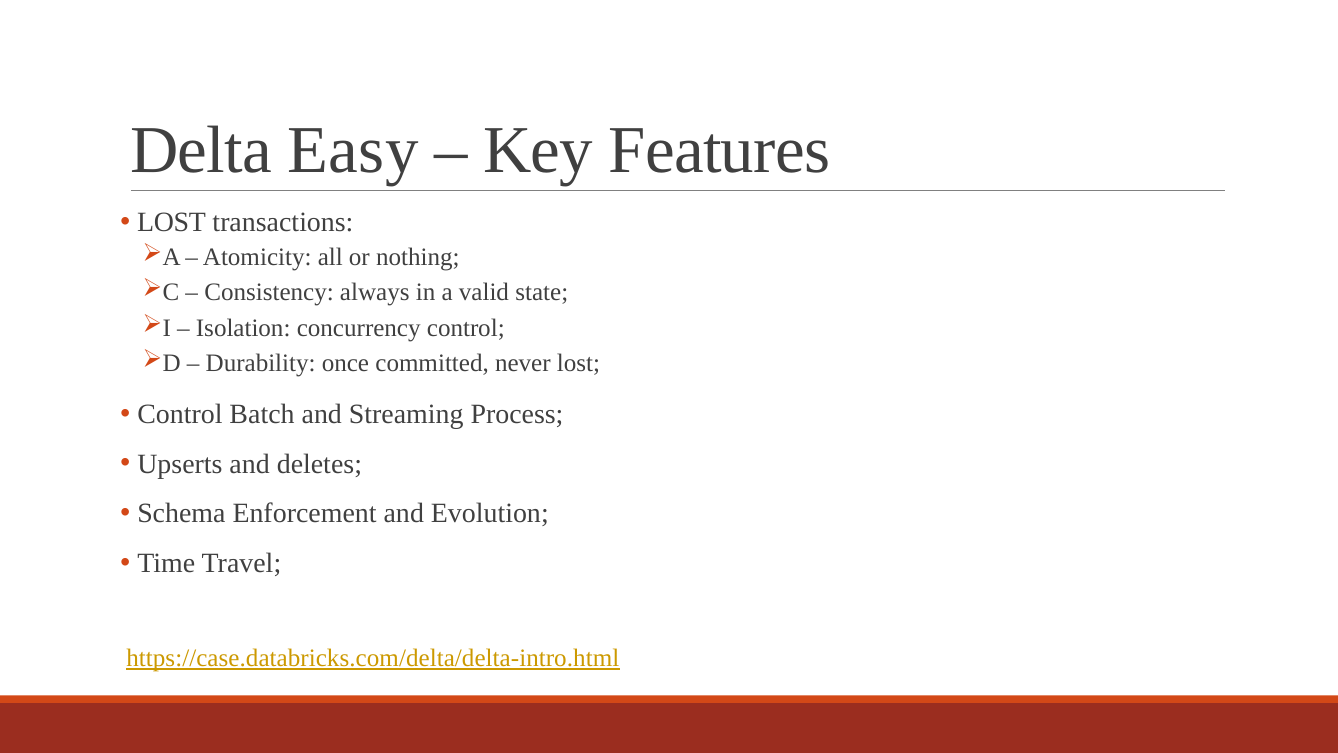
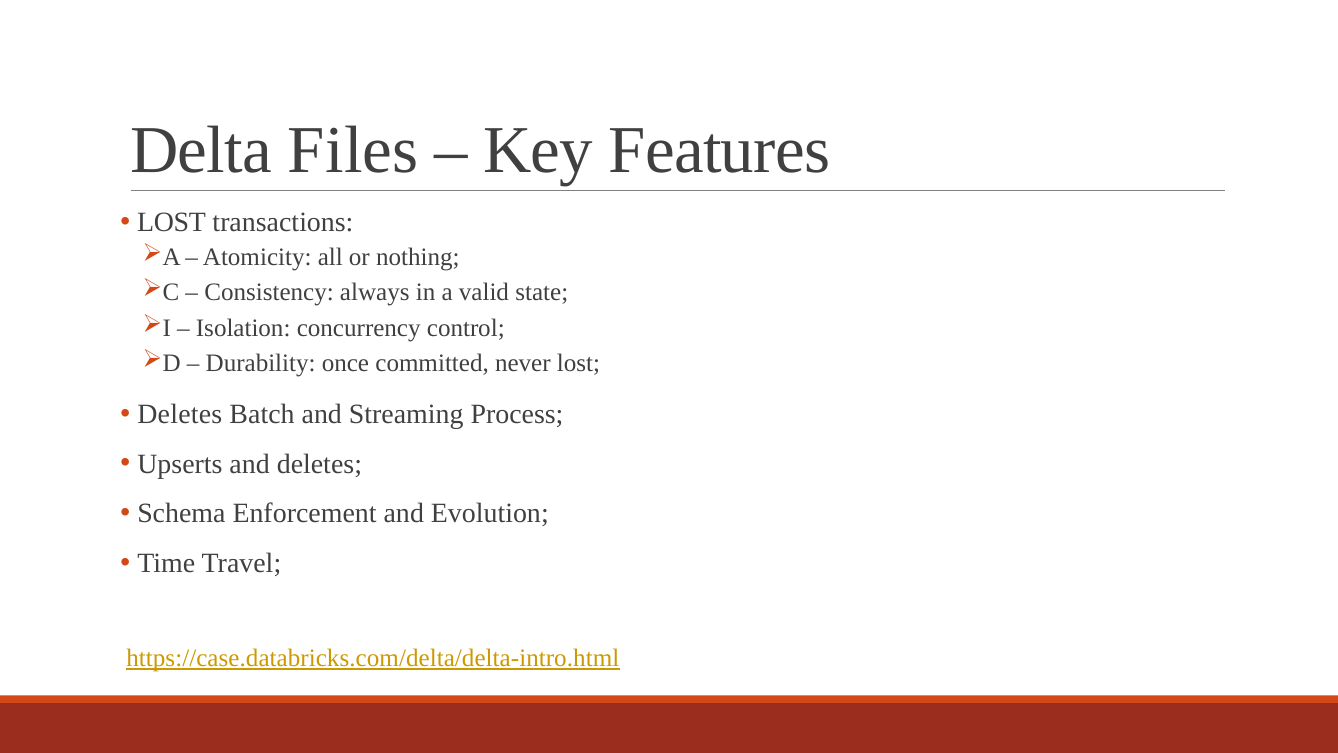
Easy: Easy -> Files
Control at (180, 414): Control -> Deletes
